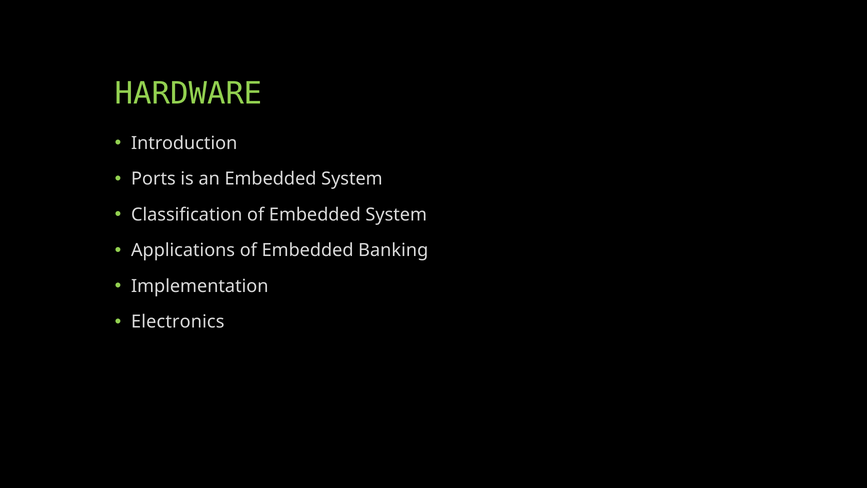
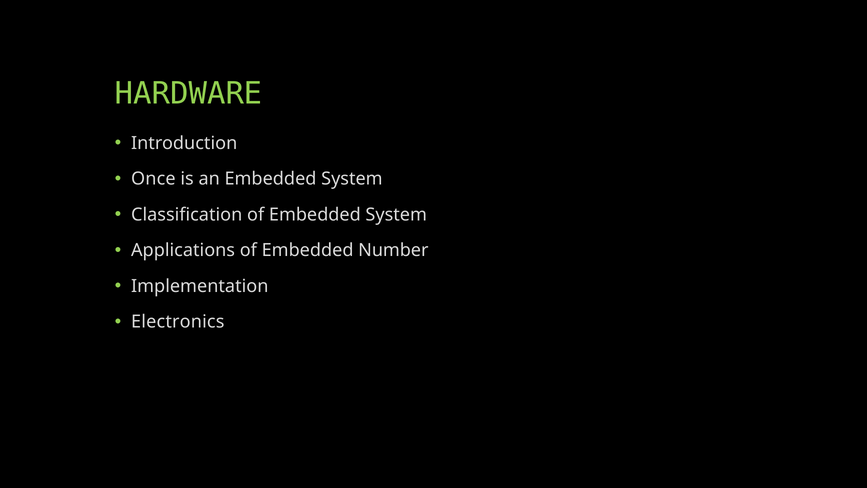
Ports: Ports -> Once
Banking: Banking -> Number
